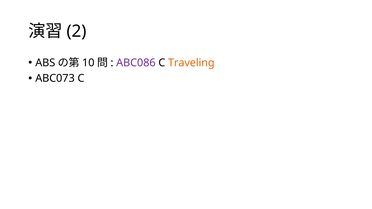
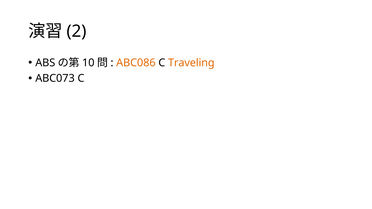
ABC086 colour: purple -> orange
